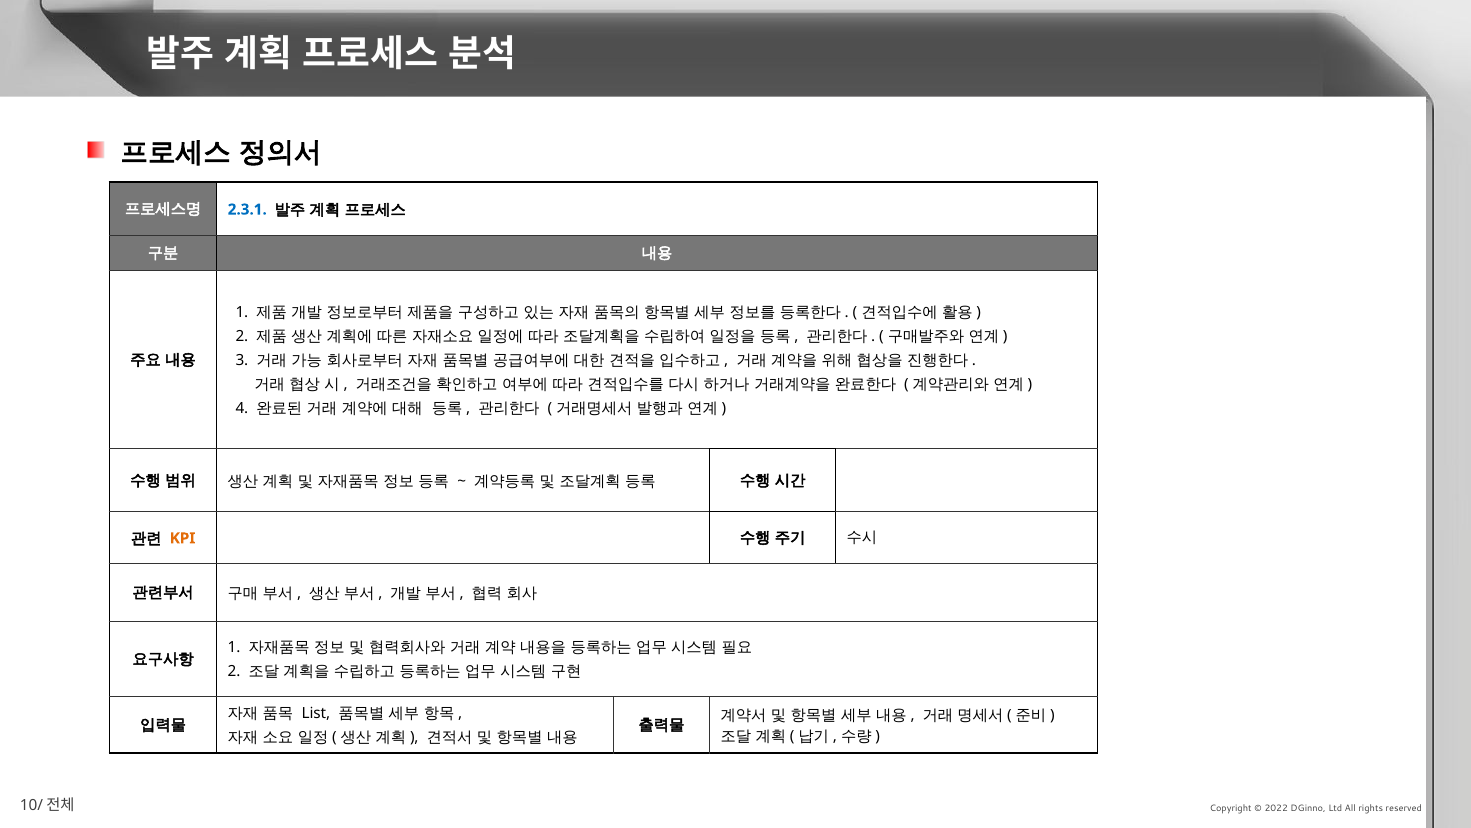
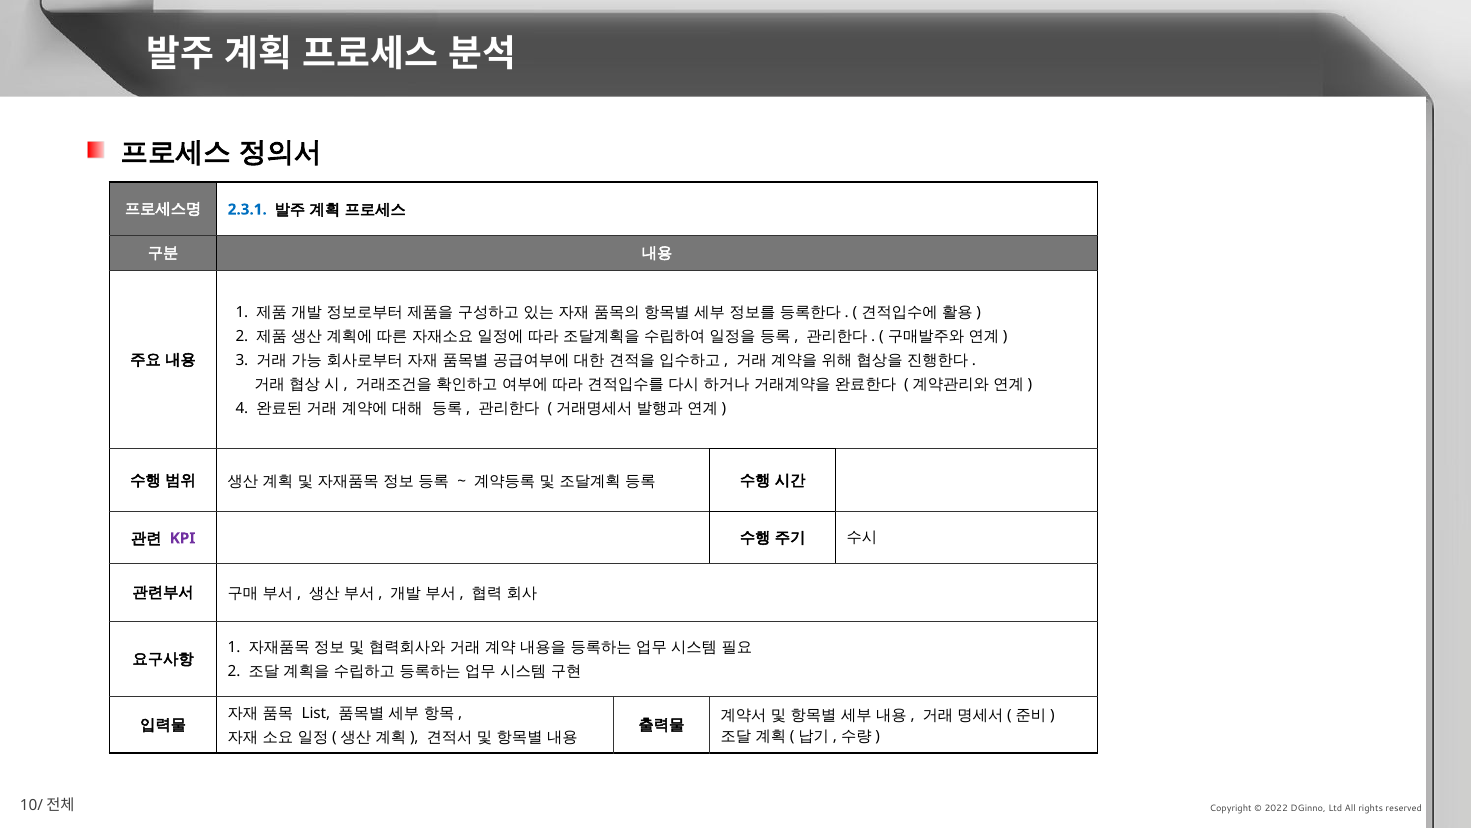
KPI colour: orange -> purple
